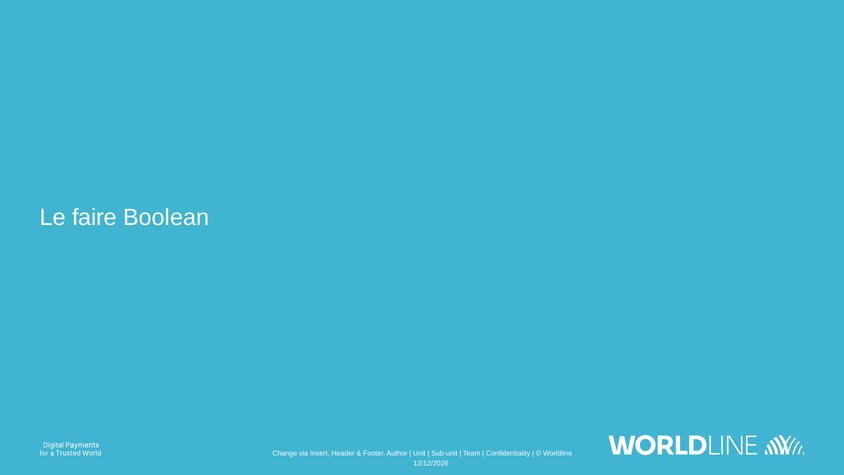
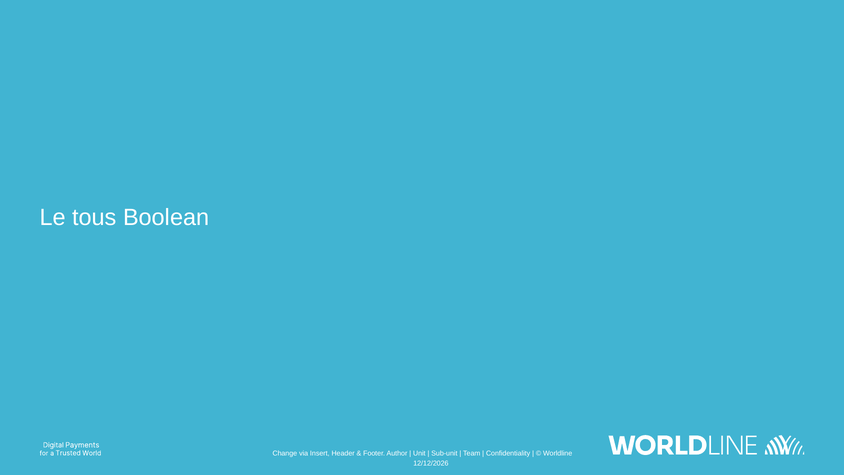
faire: faire -> tous
